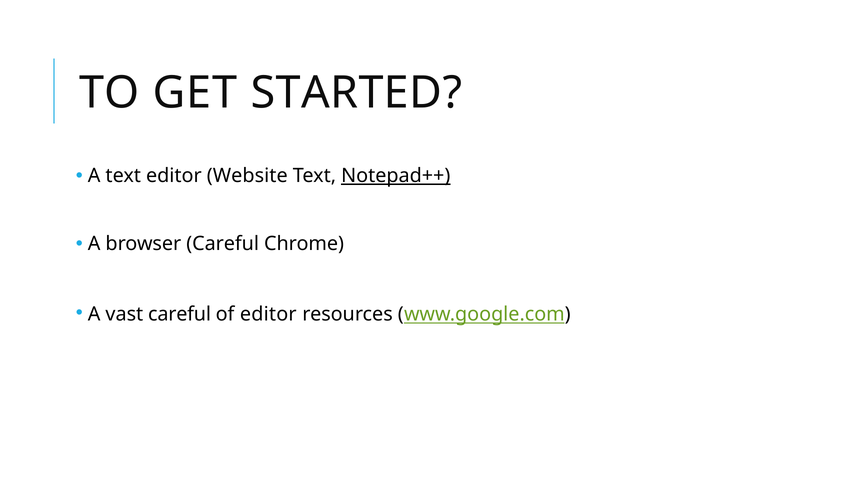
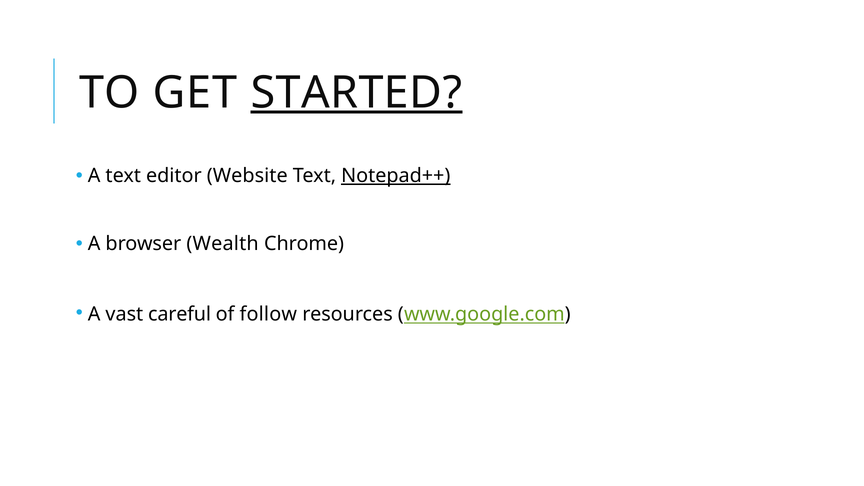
STARTED underline: none -> present
browser Careful: Careful -> Wealth
of editor: editor -> follow
